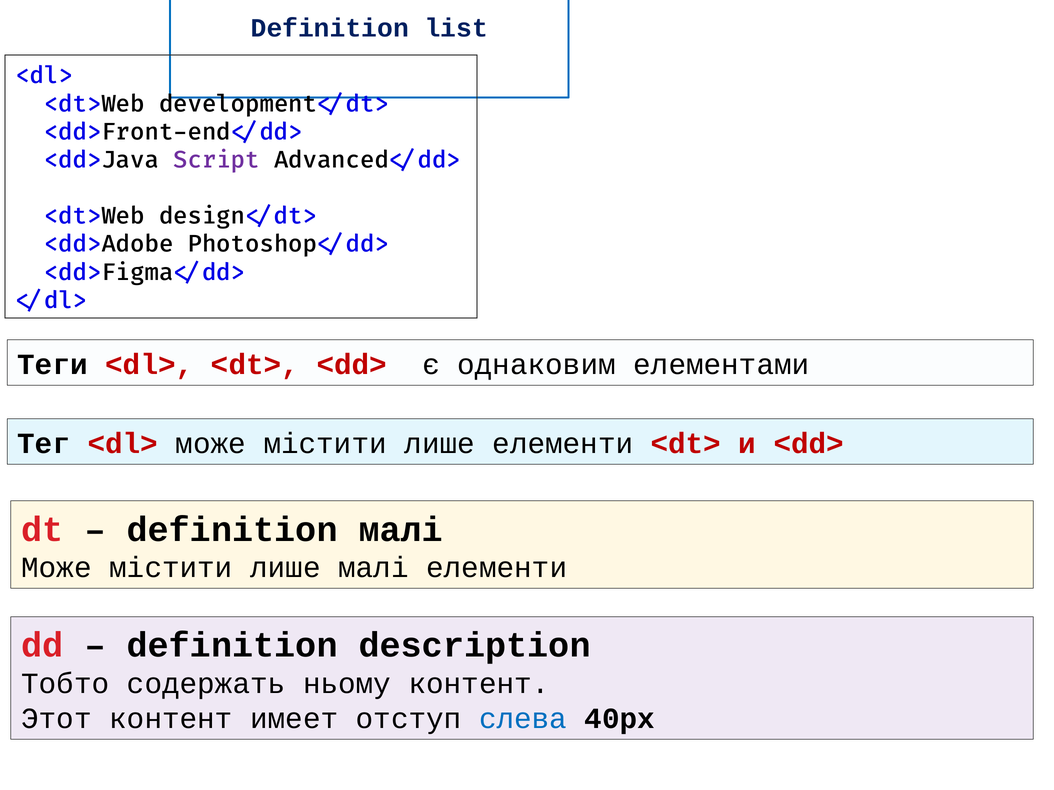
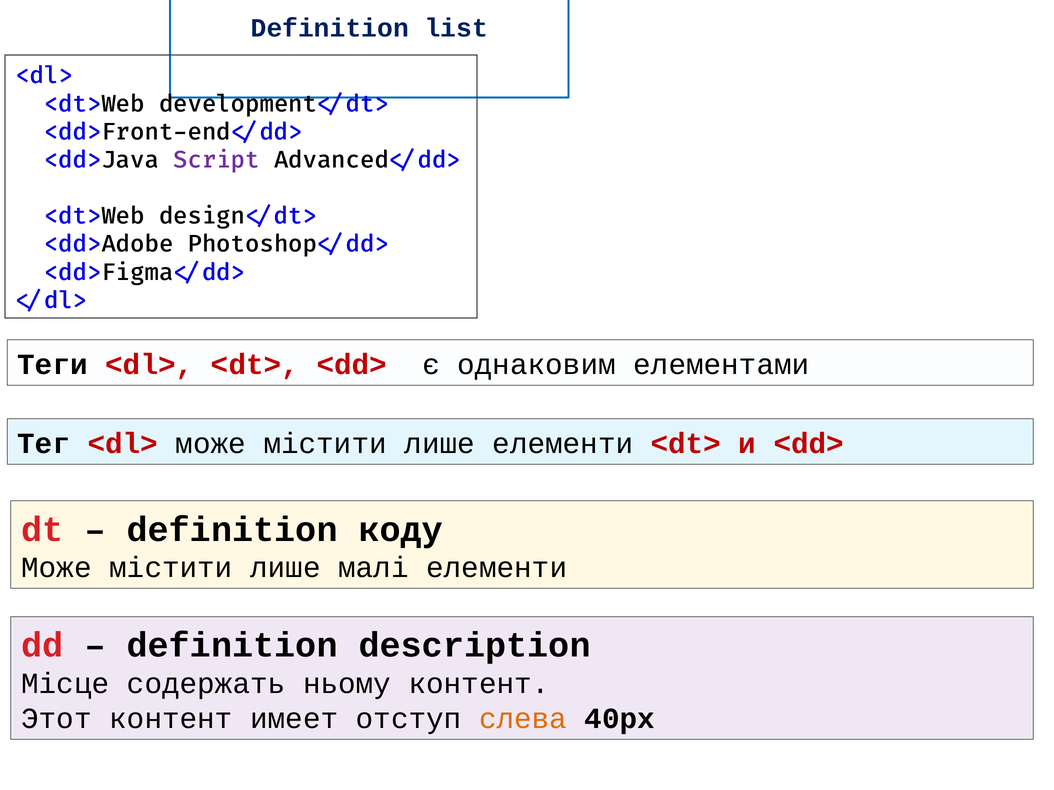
definition малі: малі -> коду
Тобто: Тобто -> Місце
слева colour: blue -> orange
